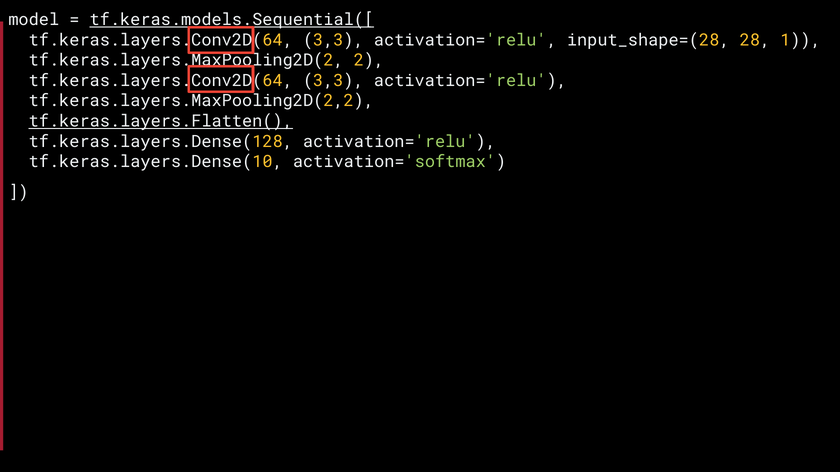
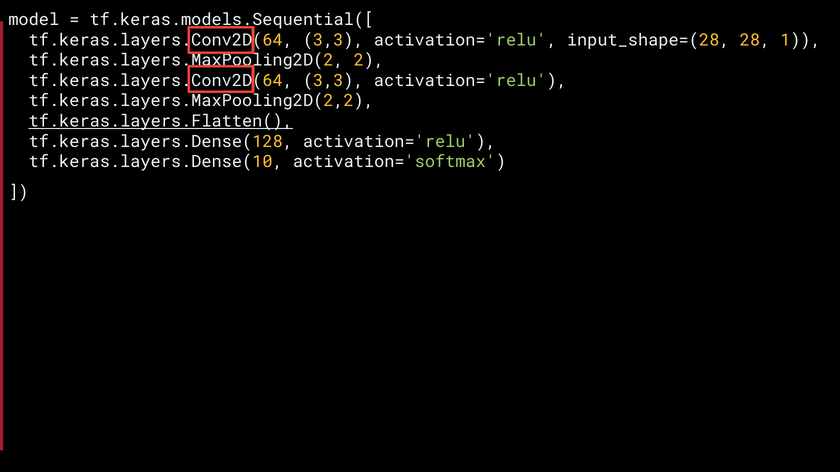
tf.keras.models.Sequential([ underline: present -> none
